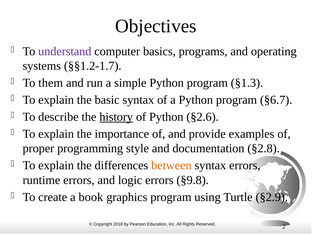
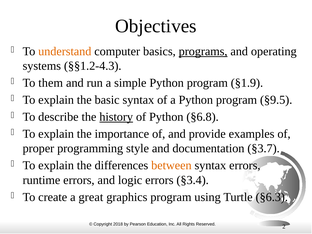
understand colour: purple -> orange
programs underline: none -> present
§§1.2-1.7: §§1.2-1.7 -> §§1.2-4.3
§1.3: §1.3 -> §1.9
§6.7: §6.7 -> §9.5
§2.6: §2.6 -> §6.8
§2.8: §2.8 -> §3.7
§9.8: §9.8 -> §3.4
book: book -> great
§2.9: §2.9 -> §6.3
